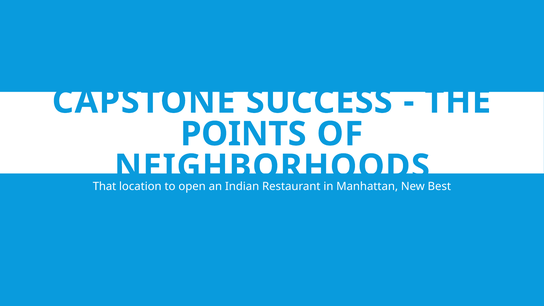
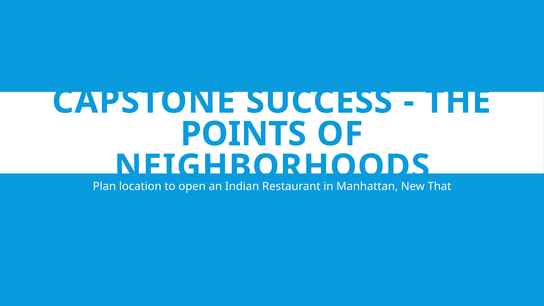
That: That -> Plan
Best: Best -> That
